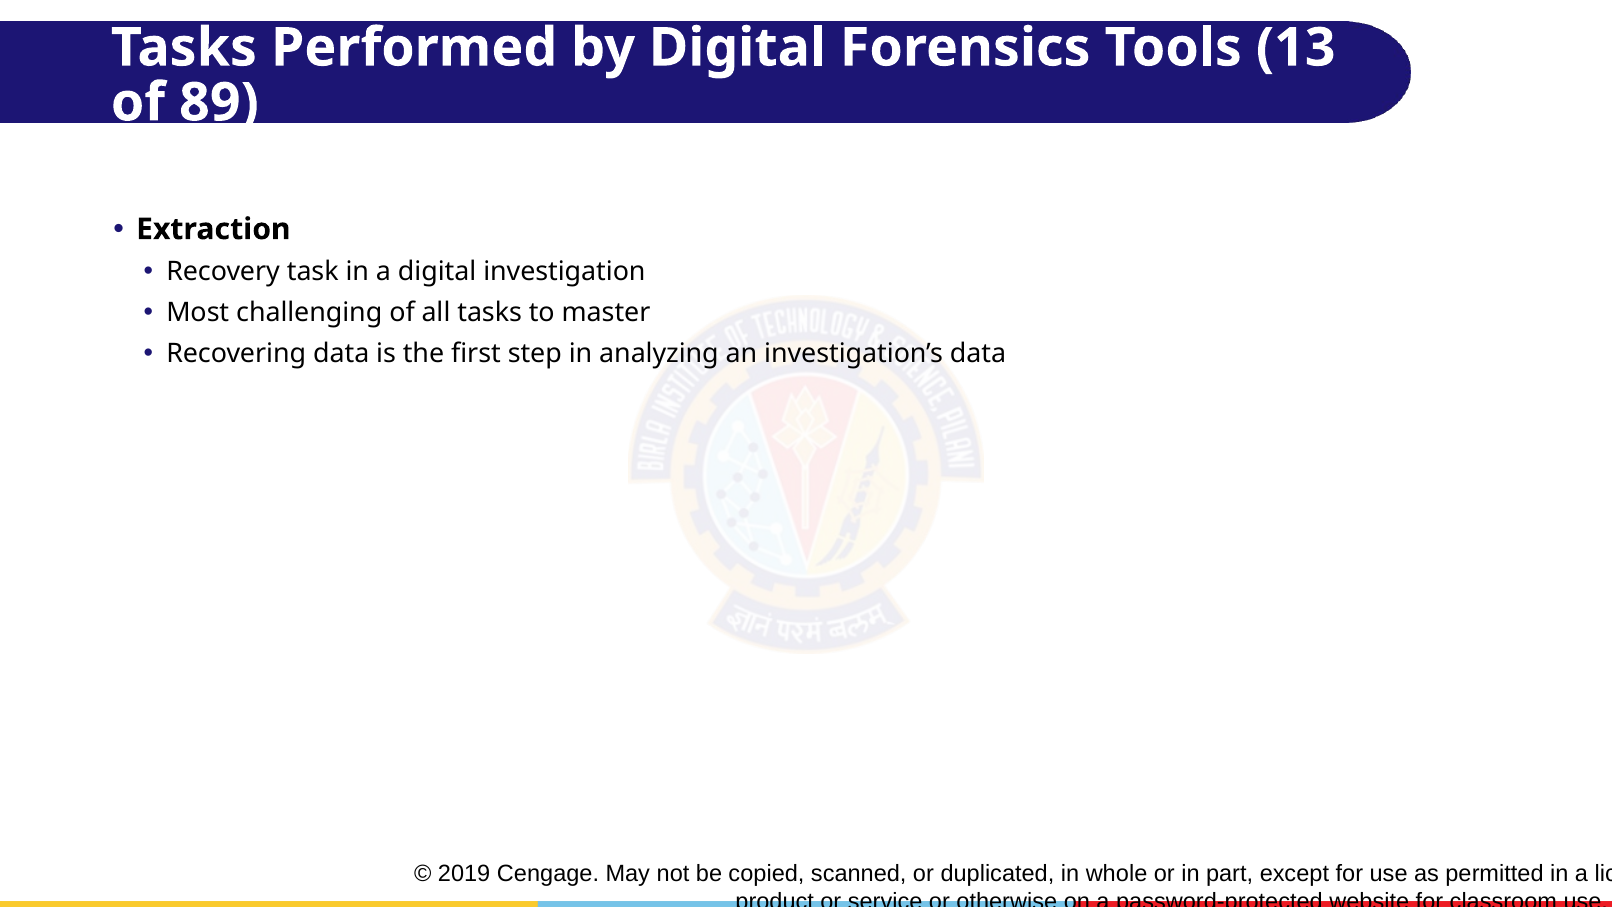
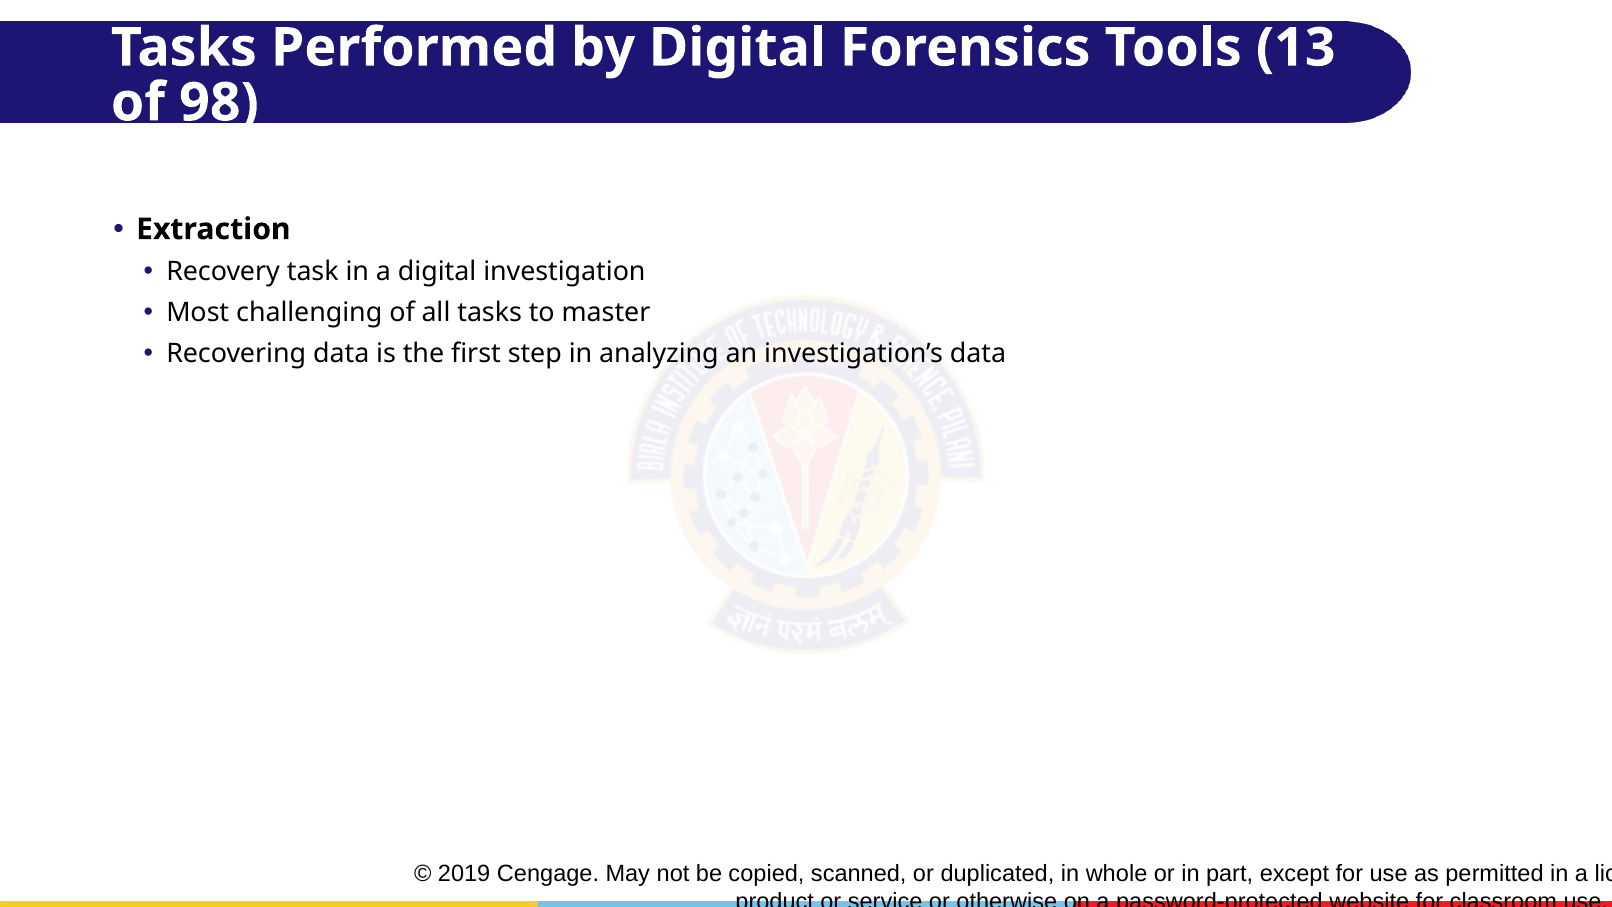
89: 89 -> 98
